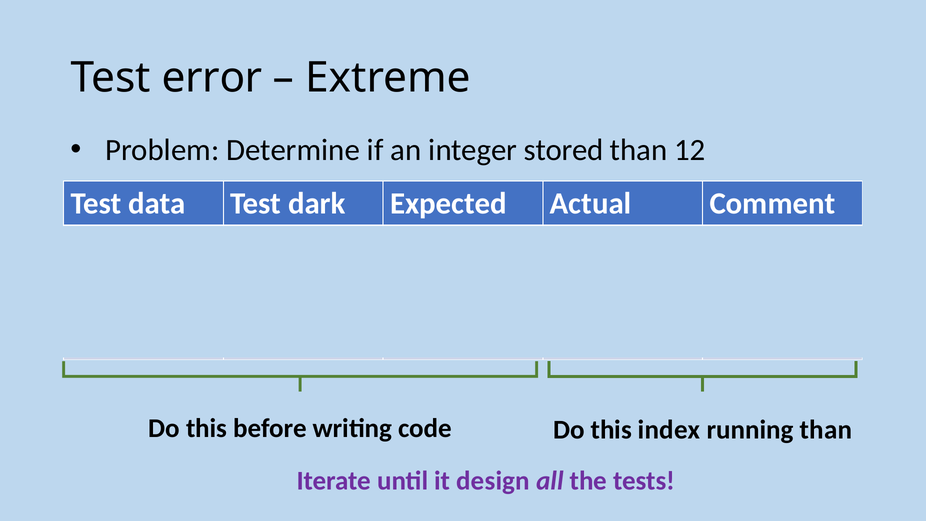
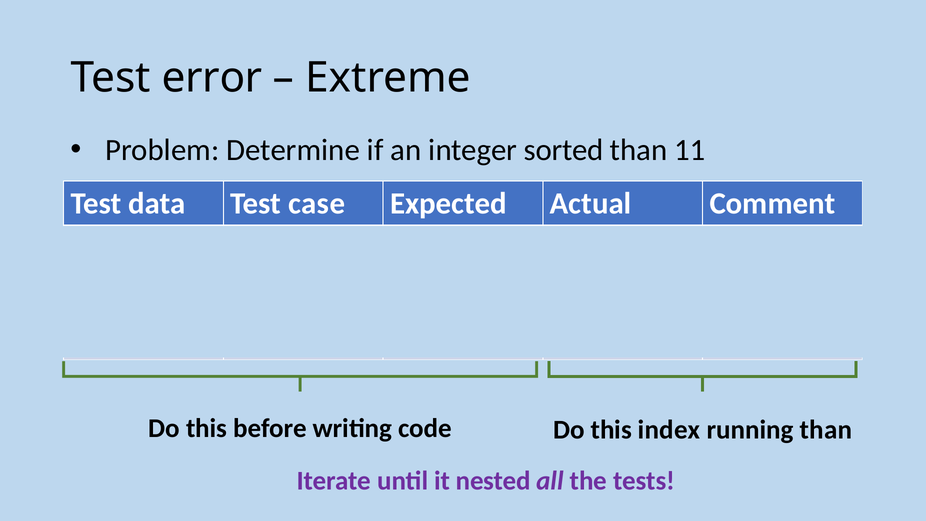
stored: stored -> sorted
than 12: 12 -> 11
dark: dark -> case
design: design -> nested
